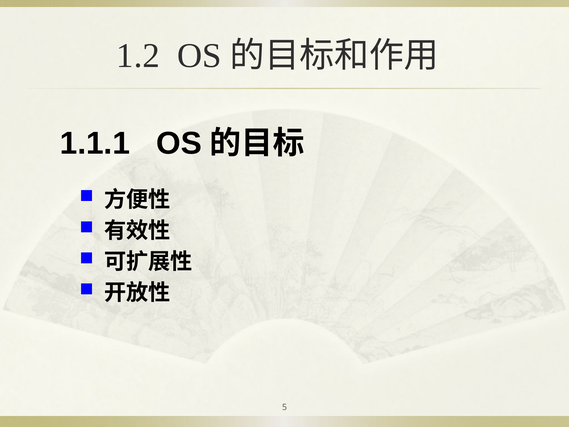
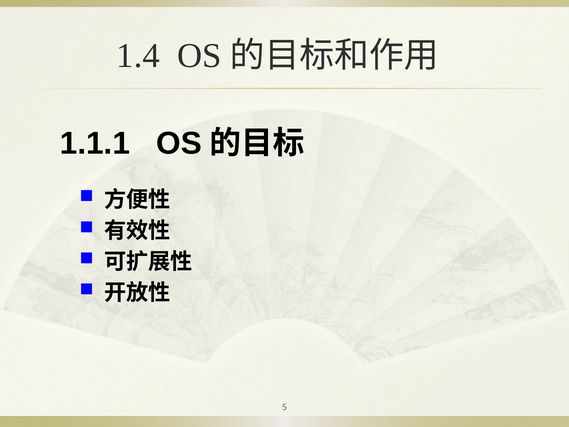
1.2: 1.2 -> 1.4
